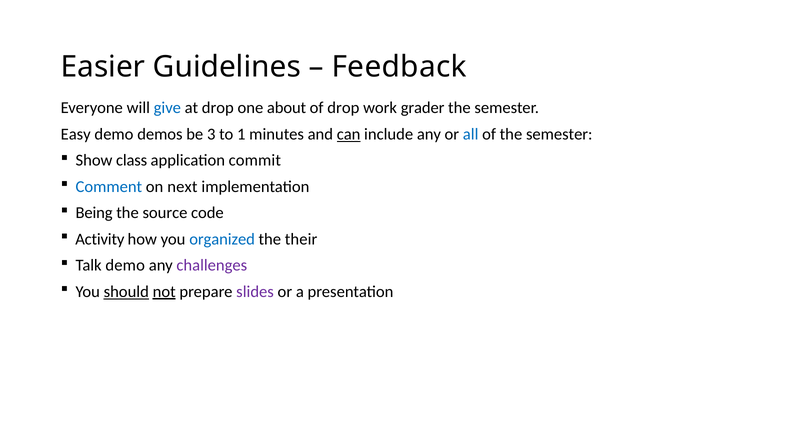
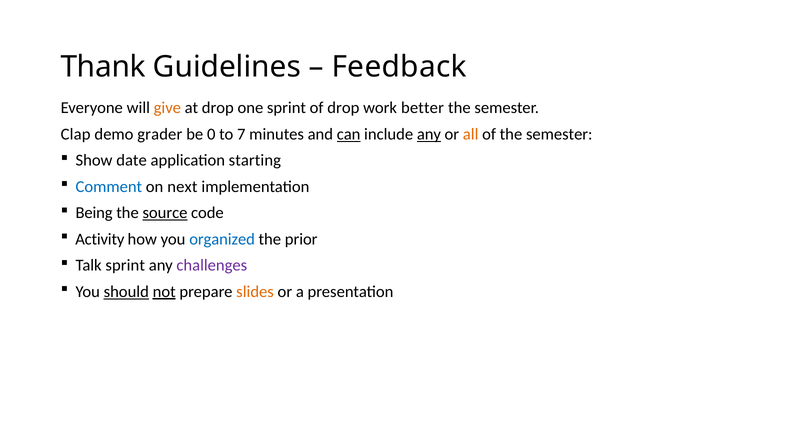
Easier: Easier -> Thank
give colour: blue -> orange
one about: about -> sprint
grader: grader -> better
Easy: Easy -> Clap
demos: demos -> grader
3: 3 -> 0
1: 1 -> 7
any at (429, 134) underline: none -> present
all colour: blue -> orange
class: class -> date
commit: commit -> starting
source underline: none -> present
their: their -> prior
Talk demo: demo -> sprint
slides colour: purple -> orange
